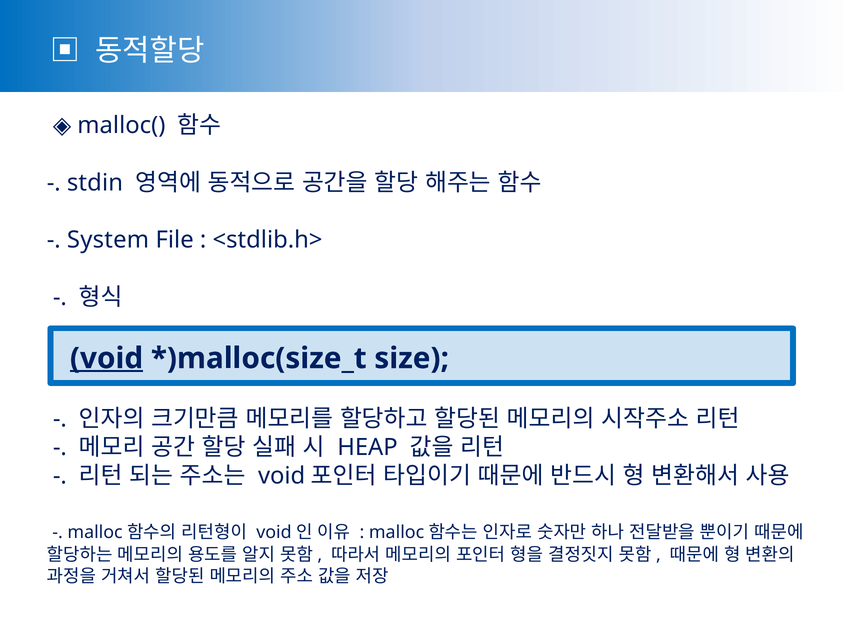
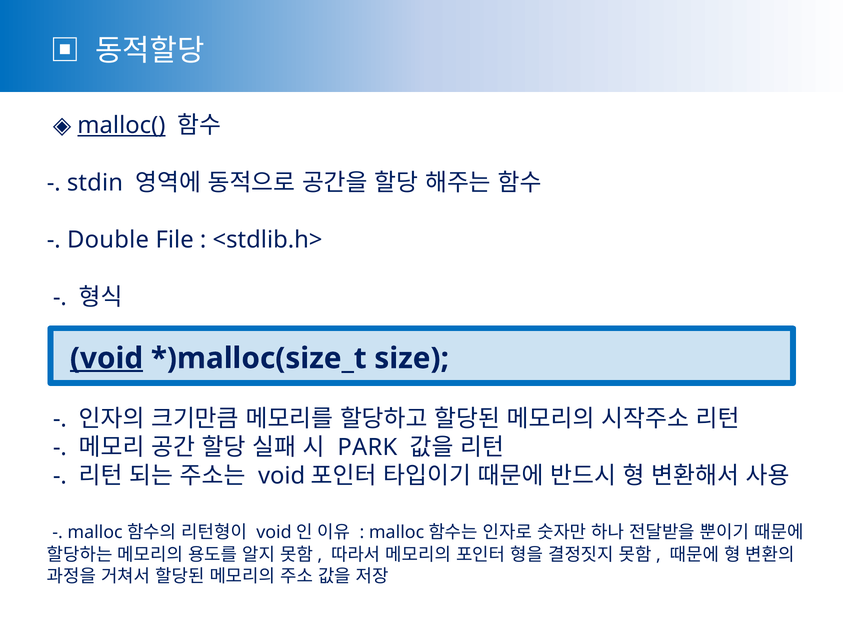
malloc( underline: none -> present
System: System -> Double
HEAP: HEAP -> PARK
